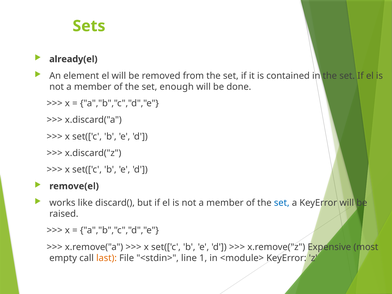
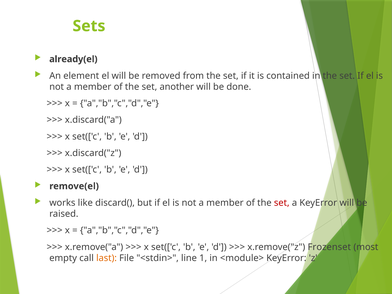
enough: enough -> another
set at (282, 203) colour: blue -> red
Expensive: Expensive -> Frozenset
